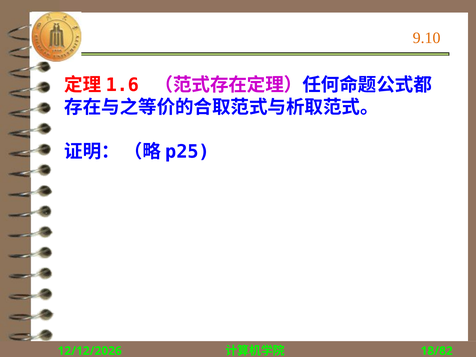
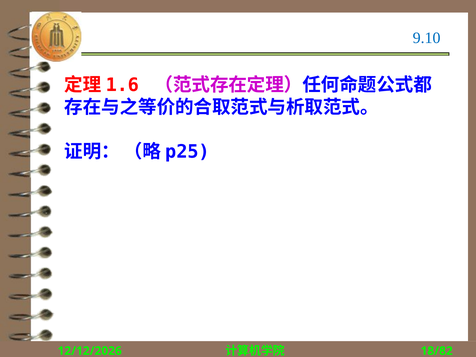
9.10 colour: orange -> blue
